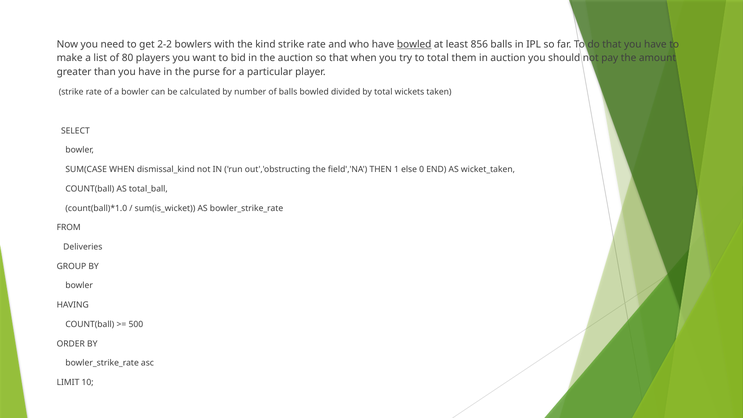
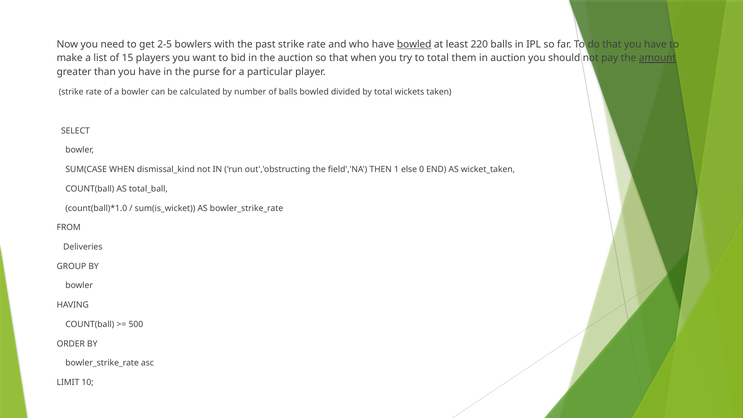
2-2: 2-2 -> 2-5
kind: kind -> past
856: 856 -> 220
80: 80 -> 15
amount underline: none -> present
